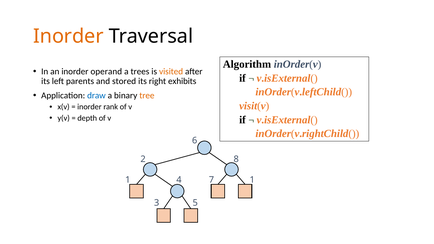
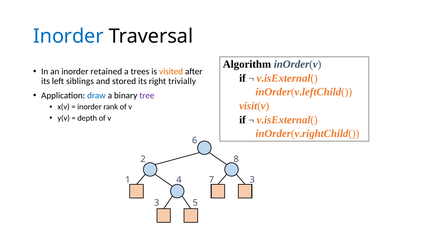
Inorder at (68, 36) colour: orange -> blue
operand: operand -> retained
parents: parents -> siblings
exhibits: exhibits -> trivially
tree colour: orange -> purple
7 1: 1 -> 3
